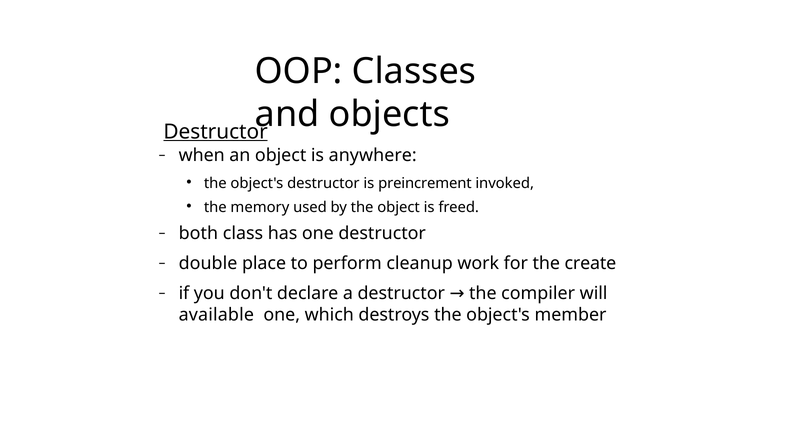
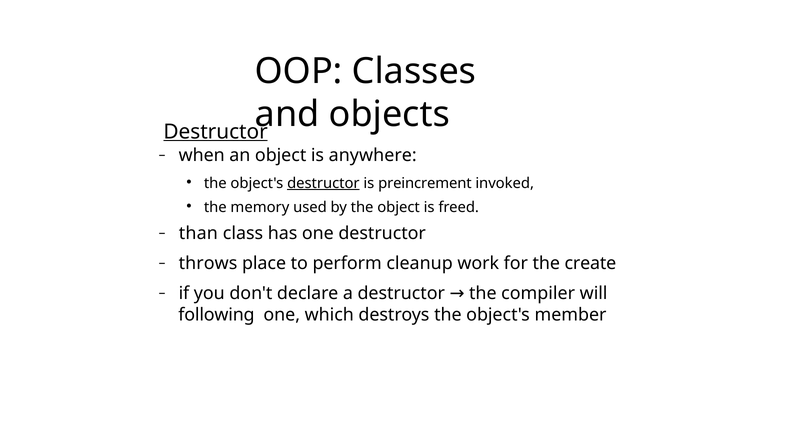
destructor at (323, 183) underline: none -> present
both: both -> than
double: double -> throws
available: available -> following
